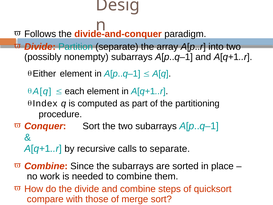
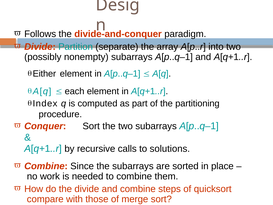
to separate: separate -> solutions
